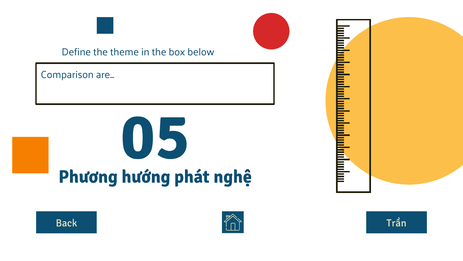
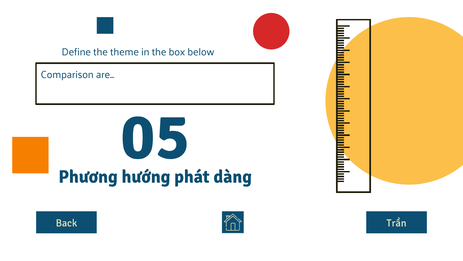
nghệ: nghệ -> dàng
